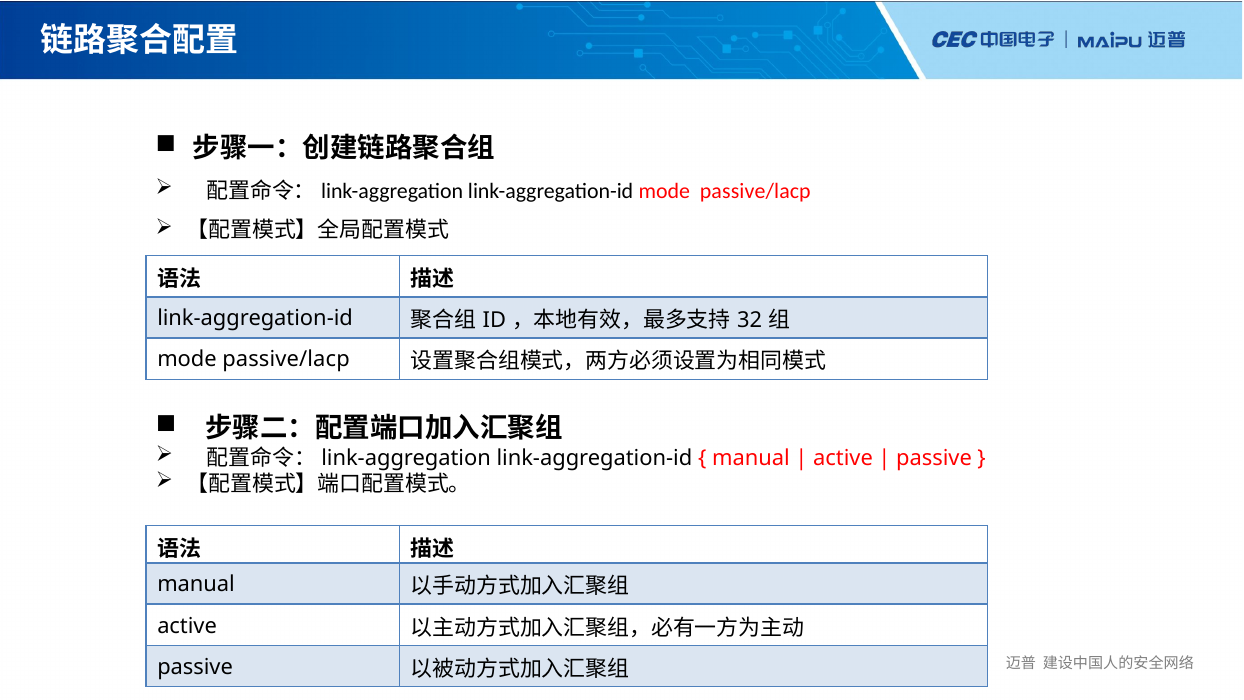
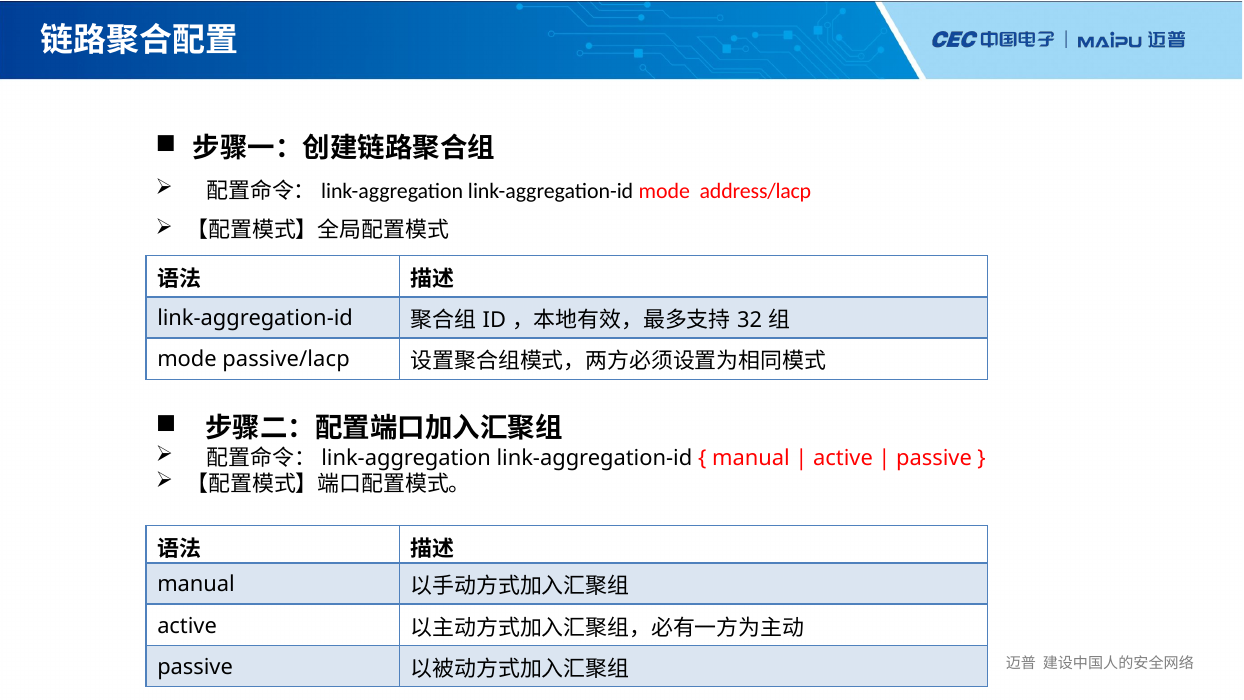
link-aggregation-id mode passive/lacp: passive/lacp -> address/lacp
